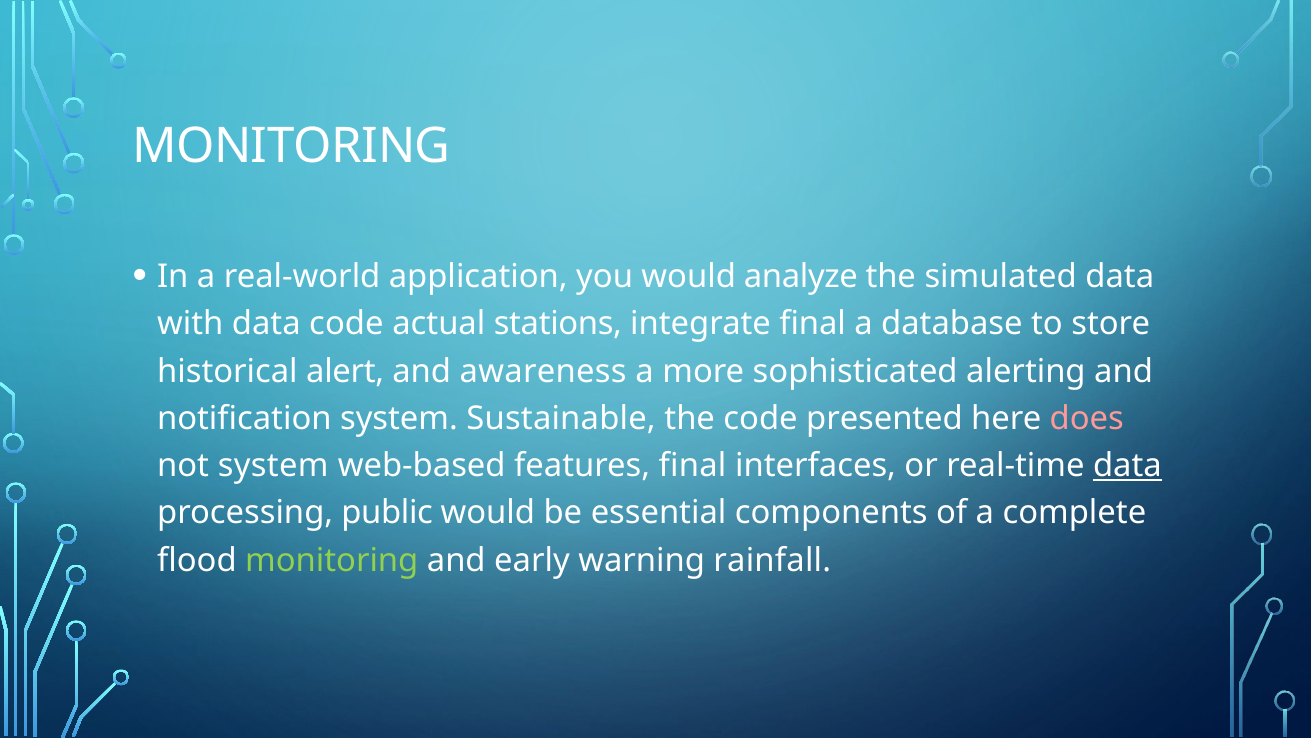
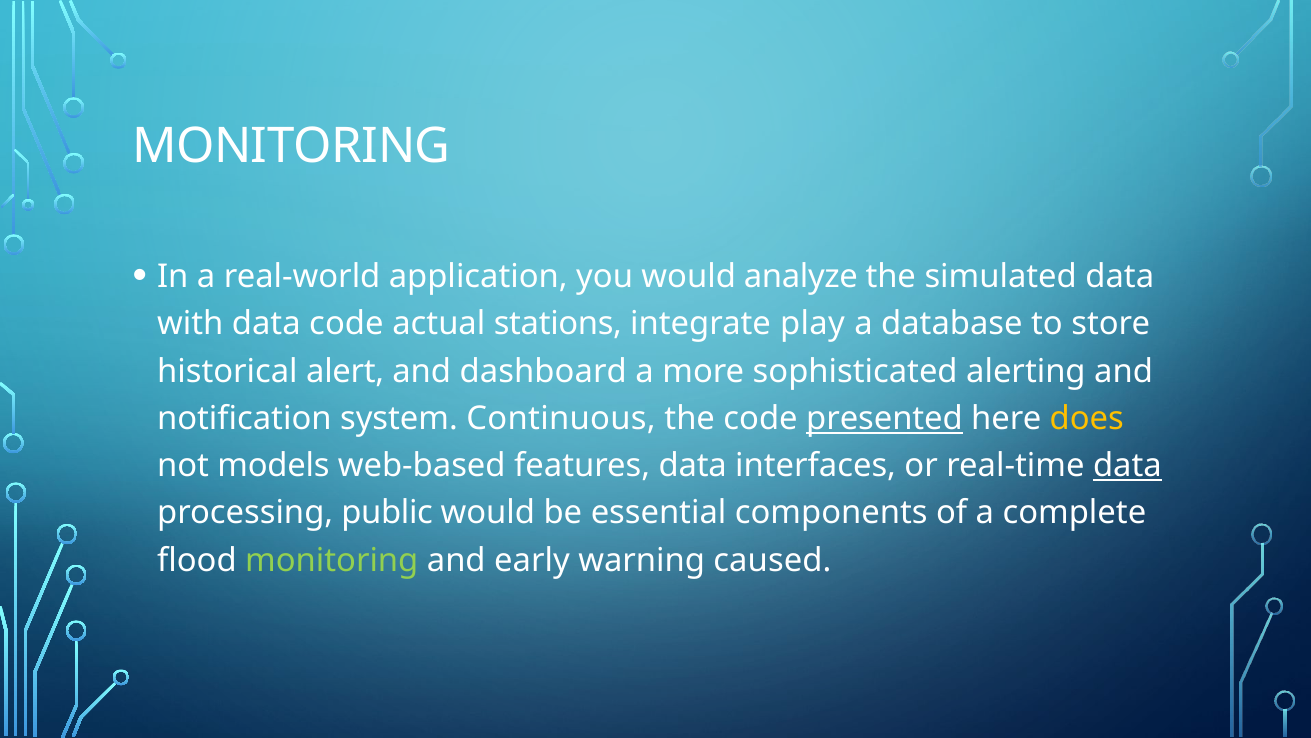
integrate final: final -> play
awareness: awareness -> dashboard
Sustainable: Sustainable -> Continuous
presented underline: none -> present
does colour: pink -> yellow
not system: system -> models
features final: final -> data
rainfall: rainfall -> caused
